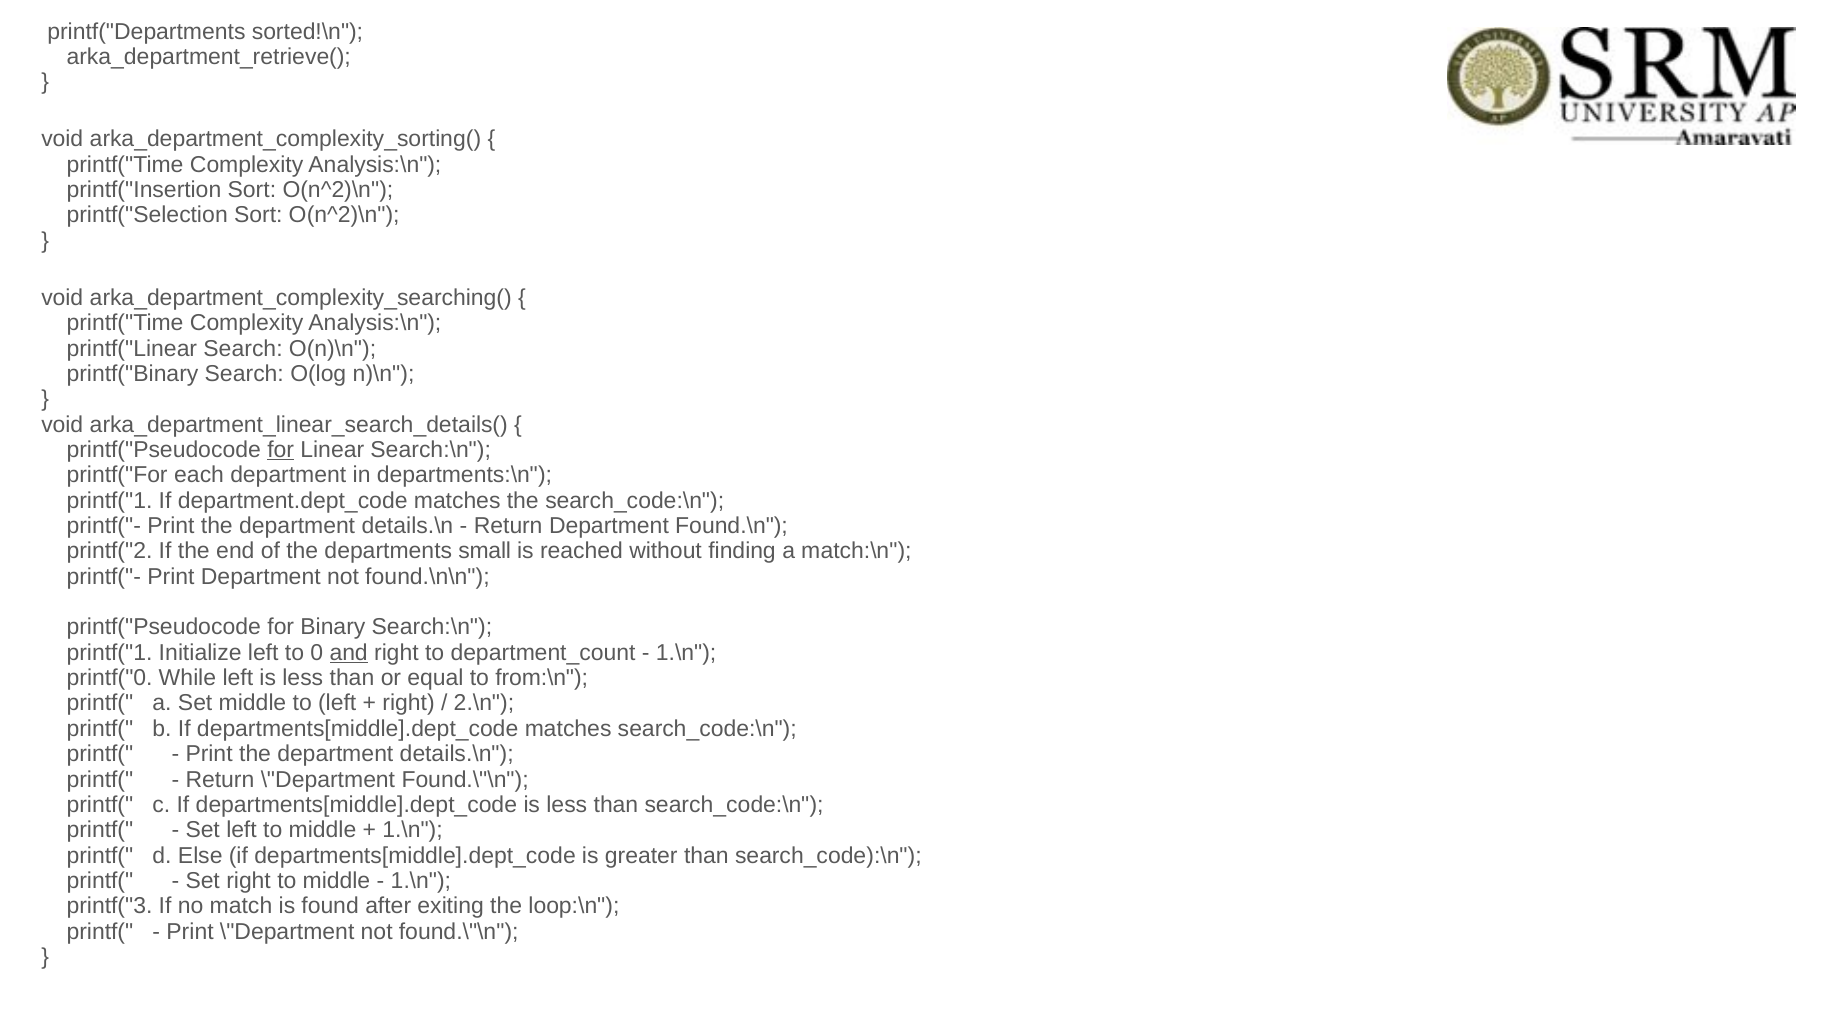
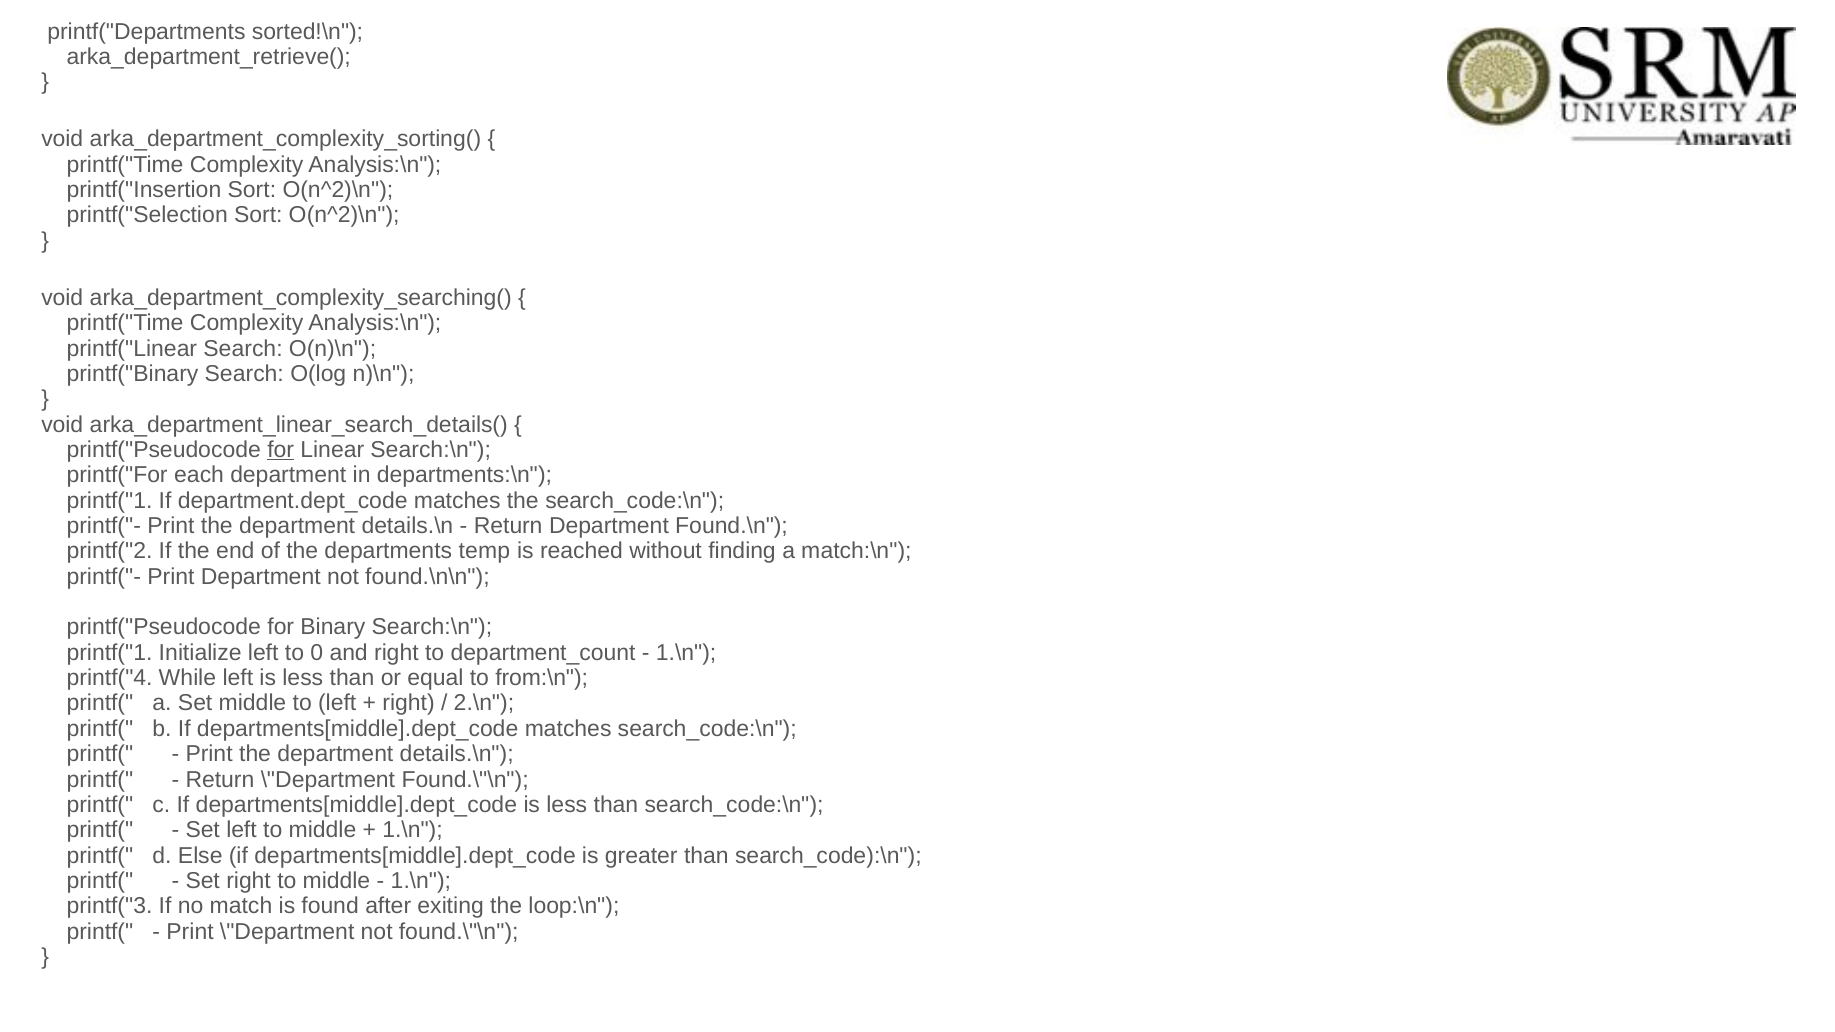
small: small -> temp
and underline: present -> none
printf("0: printf("0 -> printf("4
